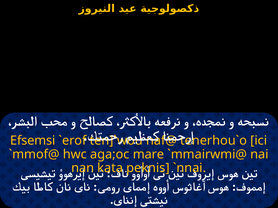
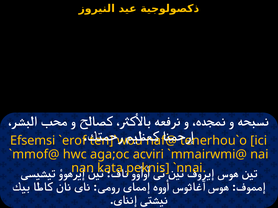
mare: mare -> acviri
